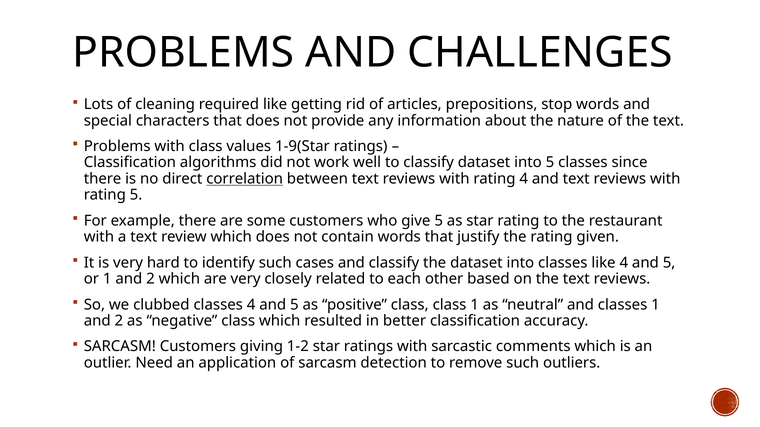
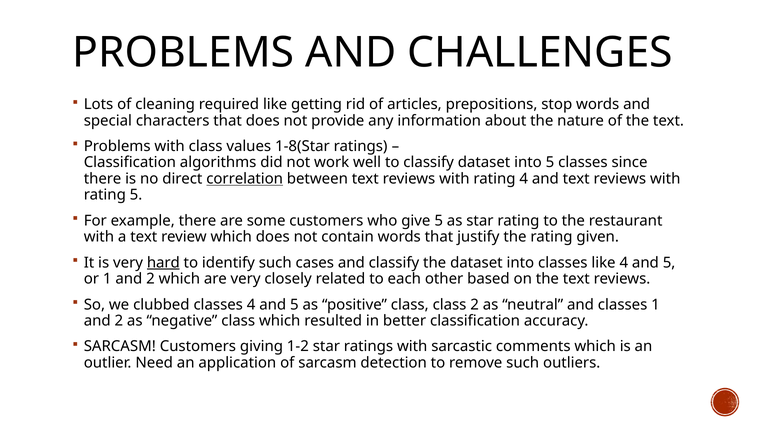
1-9(Star: 1-9(Star -> 1-8(Star
hard underline: none -> present
class 1: 1 -> 2
